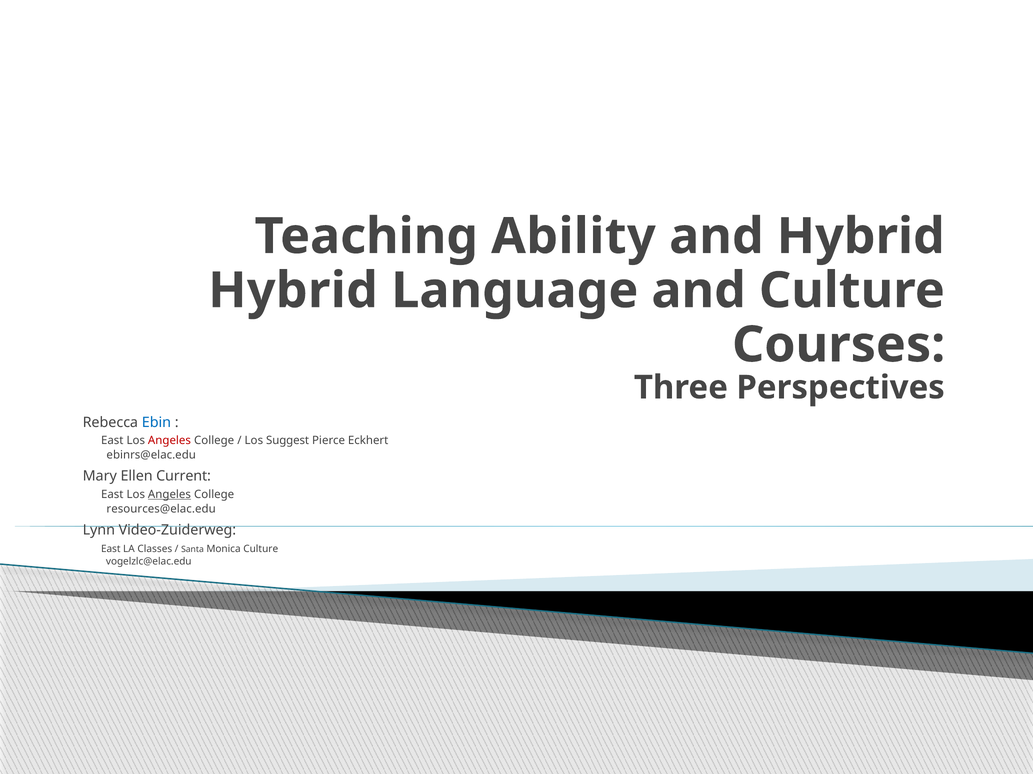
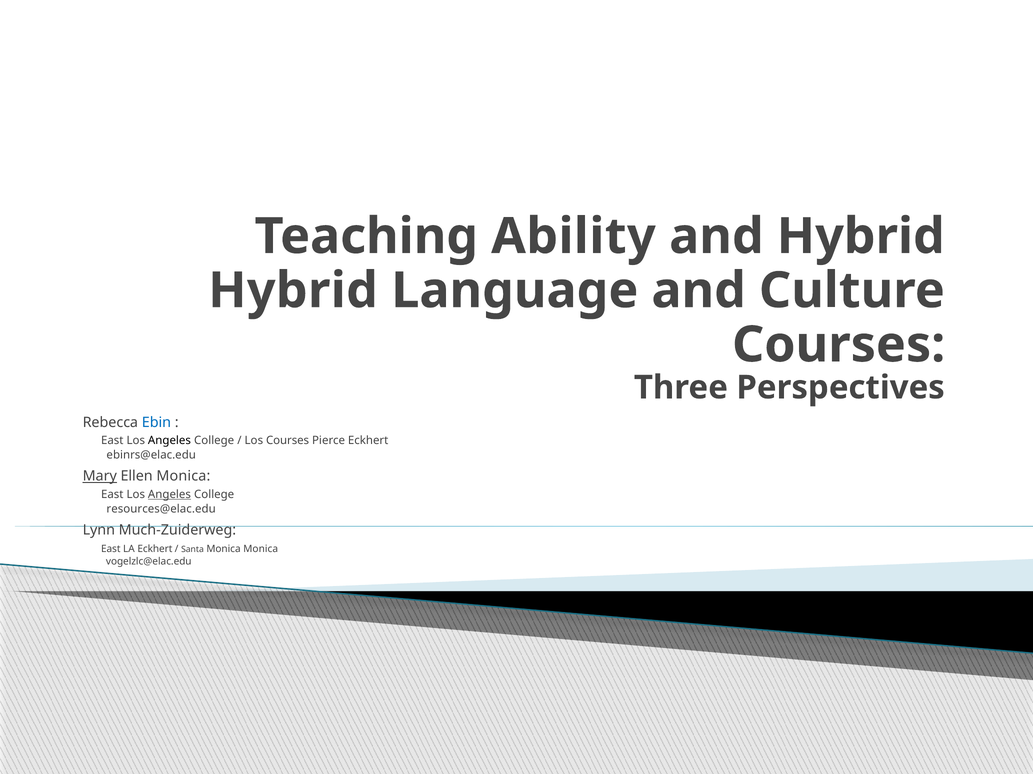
Angeles at (169, 441) colour: red -> black
Los Suggest: Suggest -> Courses
Mary underline: none -> present
Ellen Current: Current -> Monica
Video-Zuiderweg: Video-Zuiderweg -> Much-Zuiderweg
LA Classes: Classes -> Eckhert
Monica Culture: Culture -> Monica
